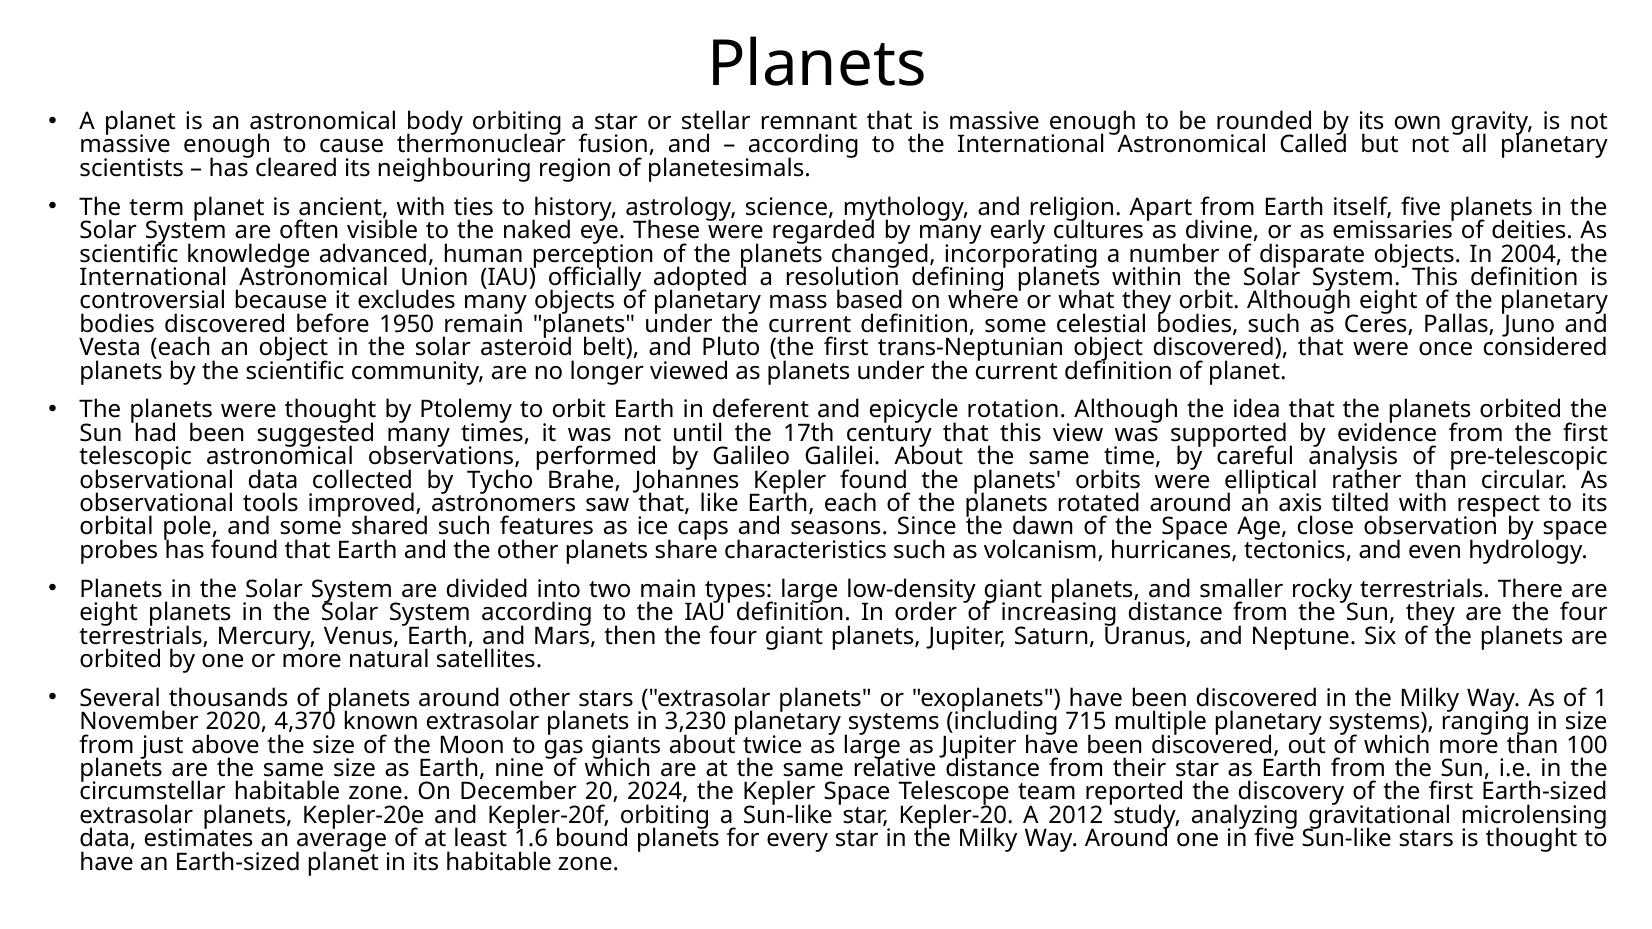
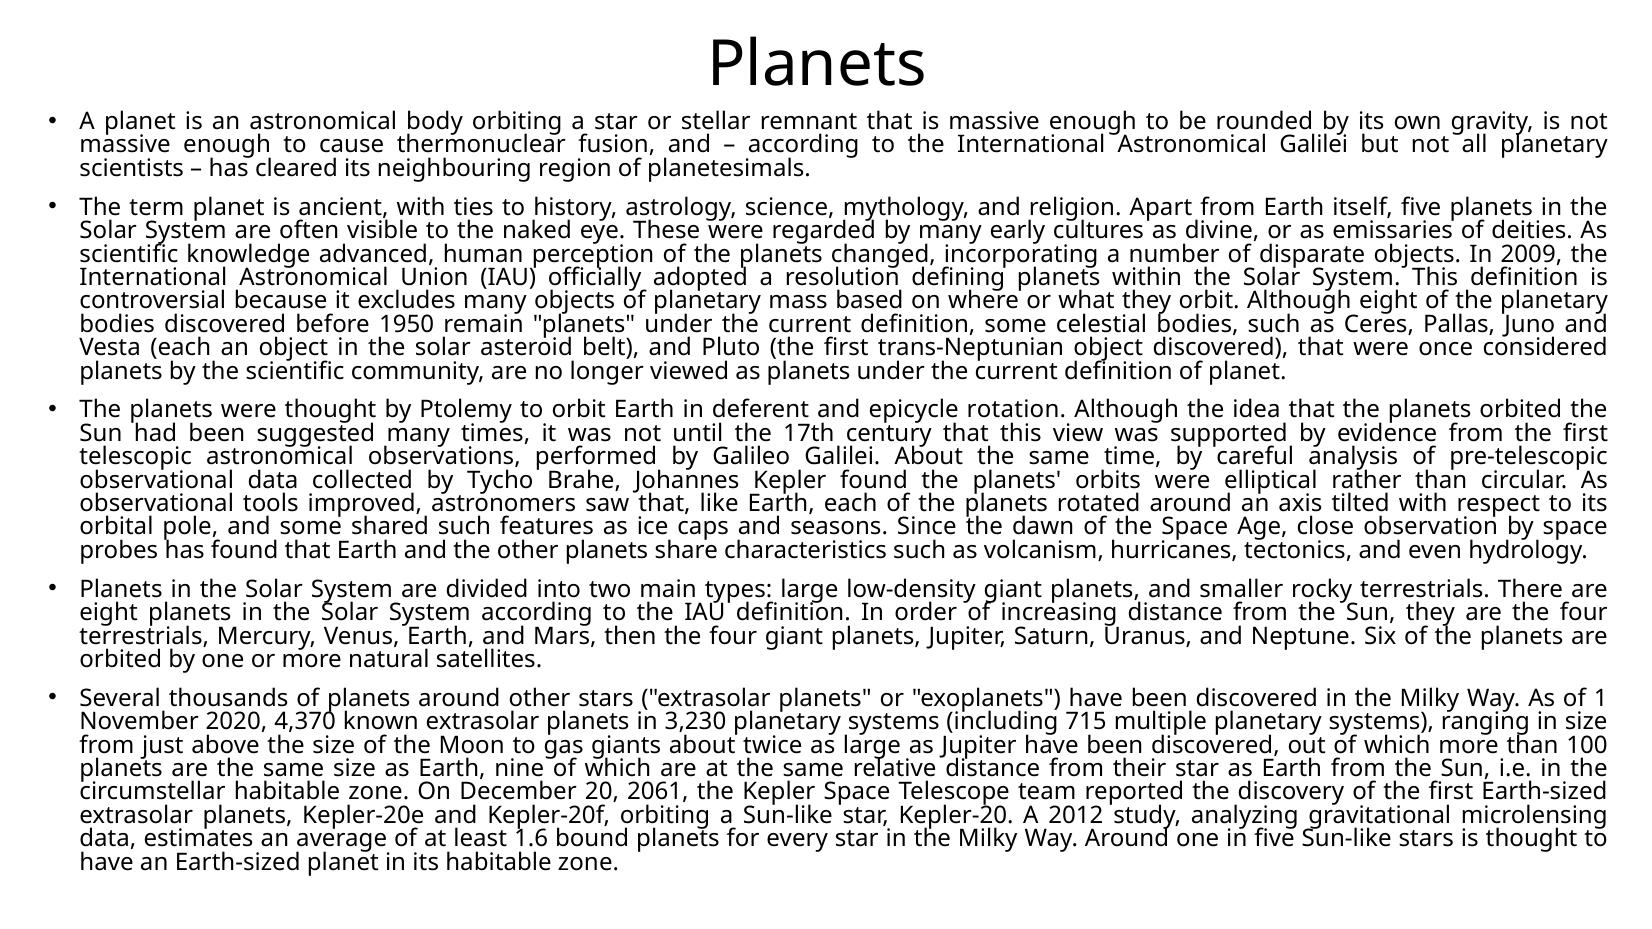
Astronomical Called: Called -> Galilei
2004: 2004 -> 2009
2024: 2024 -> 2061
